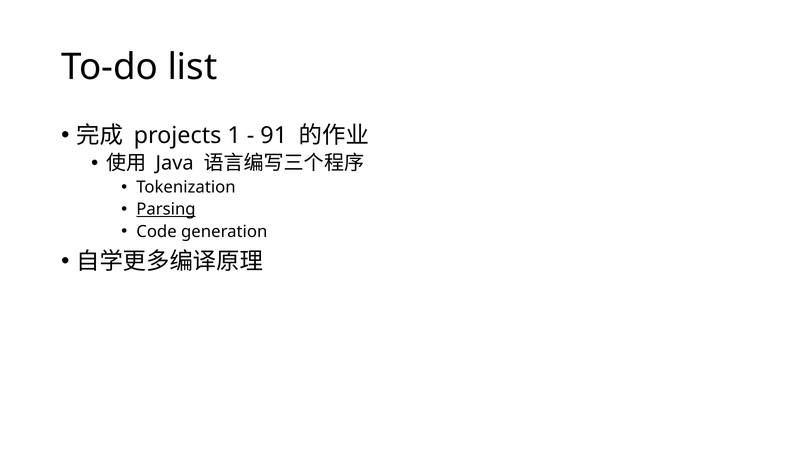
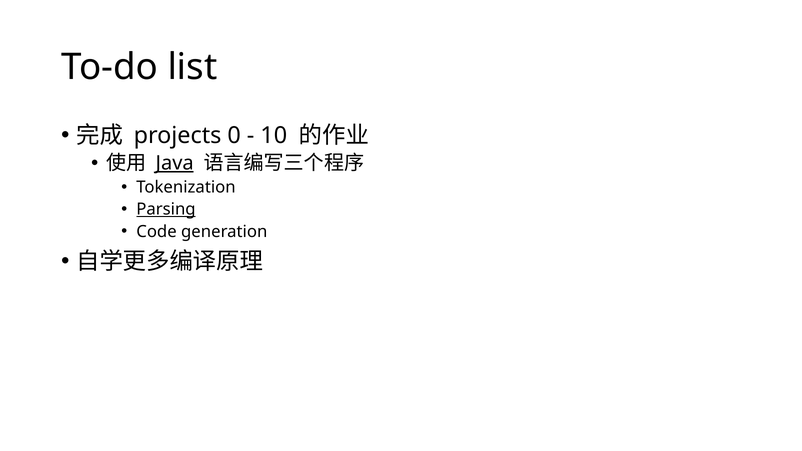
1: 1 -> 0
91: 91 -> 10
Java underline: none -> present
